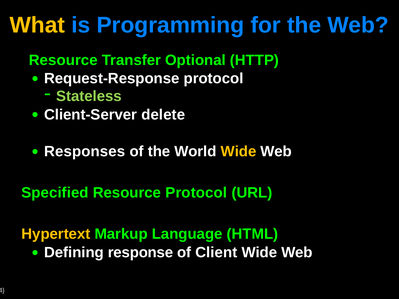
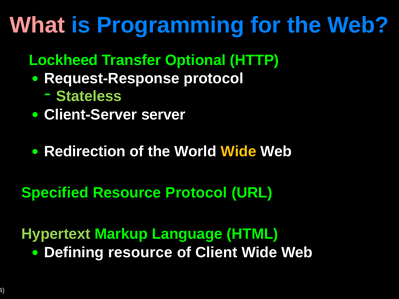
What colour: yellow -> pink
Resource at (63, 60): Resource -> Lockheed
delete: delete -> server
Responses: Responses -> Redirection
Hypertext colour: yellow -> light green
Defining response: response -> resource
